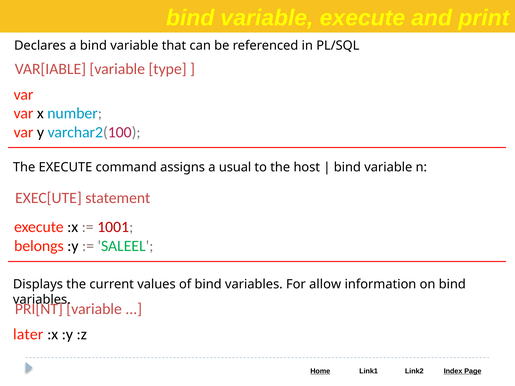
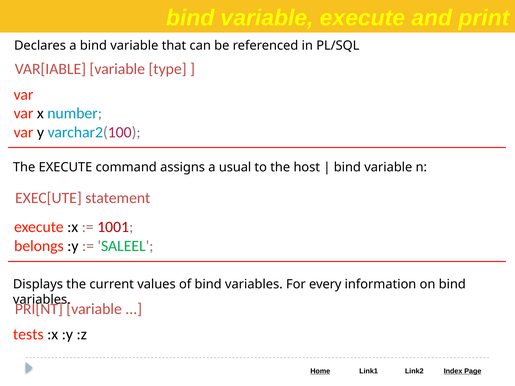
allow: allow -> every
later: later -> tests
